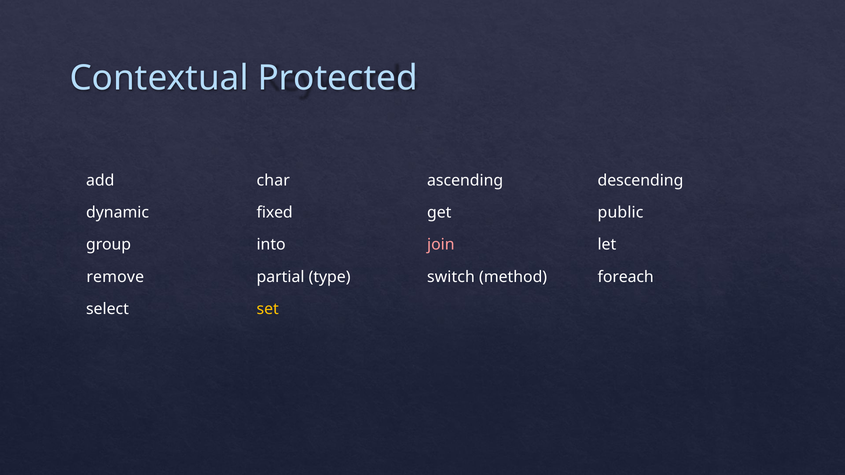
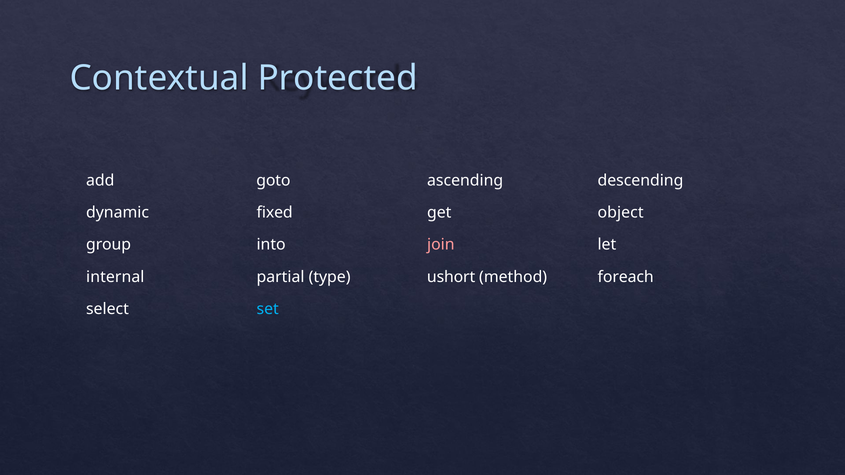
char: char -> goto
public: public -> object
remove: remove -> internal
switch: switch -> ushort
set colour: yellow -> light blue
